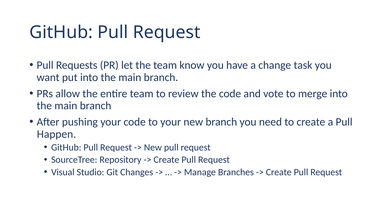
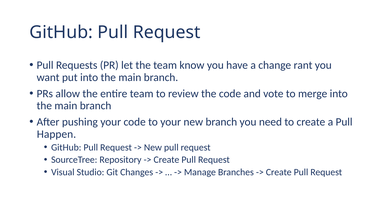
task: task -> rant
